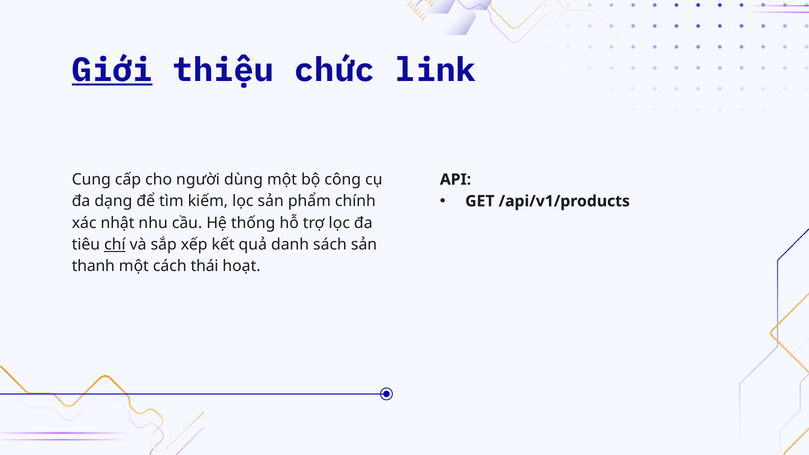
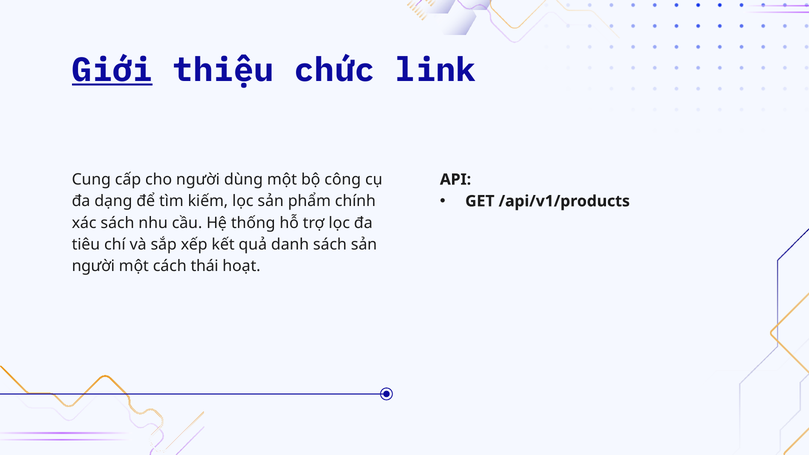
xác nhật: nhật -> sách
chí underline: present -> none
thanh at (93, 266): thanh -> người
